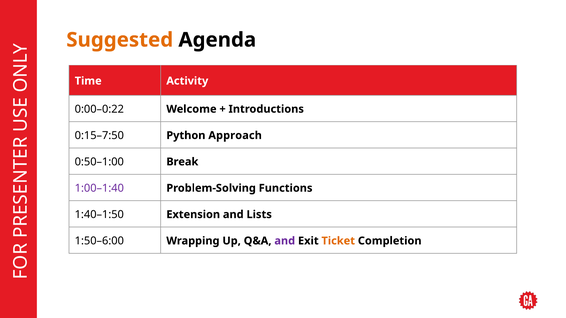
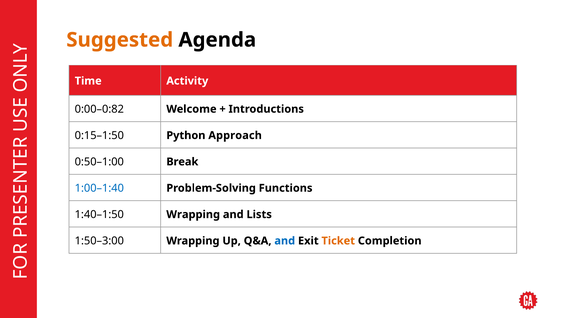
0:00–0:22: 0:00–0:22 -> 0:00–0:82
0:15–7:50: 0:15–7:50 -> 0:15–1:50
1:00–1:40 colour: purple -> blue
1:40–1:50 Extension: Extension -> Wrapping
1:50–6:00: 1:50–6:00 -> 1:50–3:00
and at (285, 241) colour: purple -> blue
